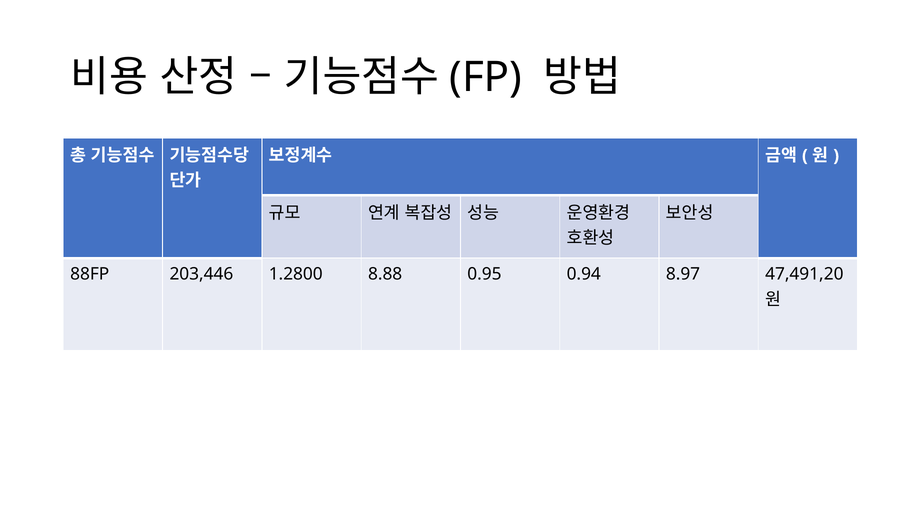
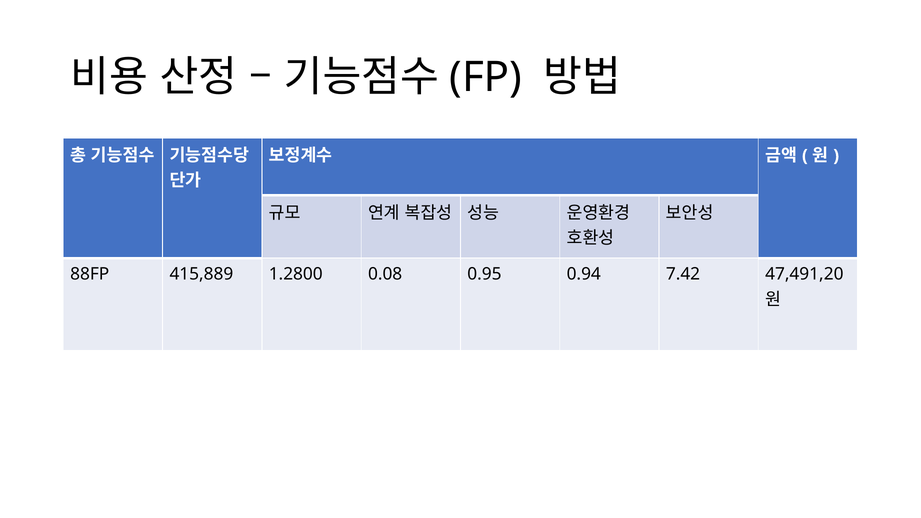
203,446: 203,446 -> 415,889
8.88: 8.88 -> 0.08
8.97: 8.97 -> 7.42
